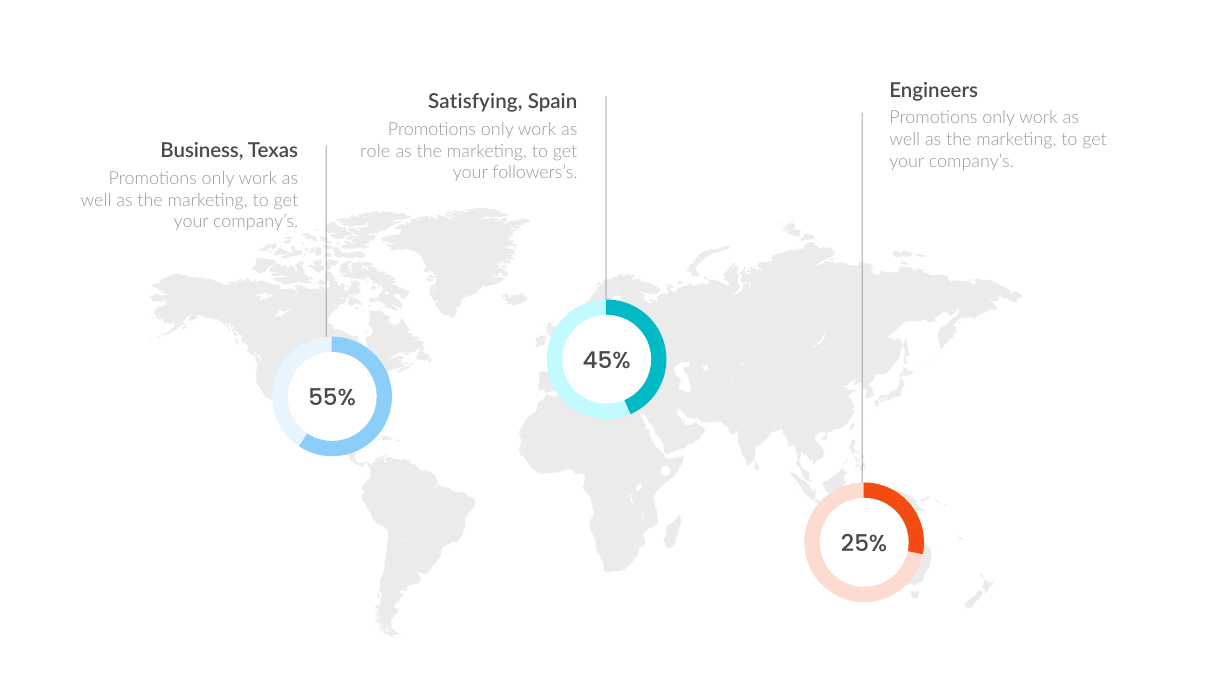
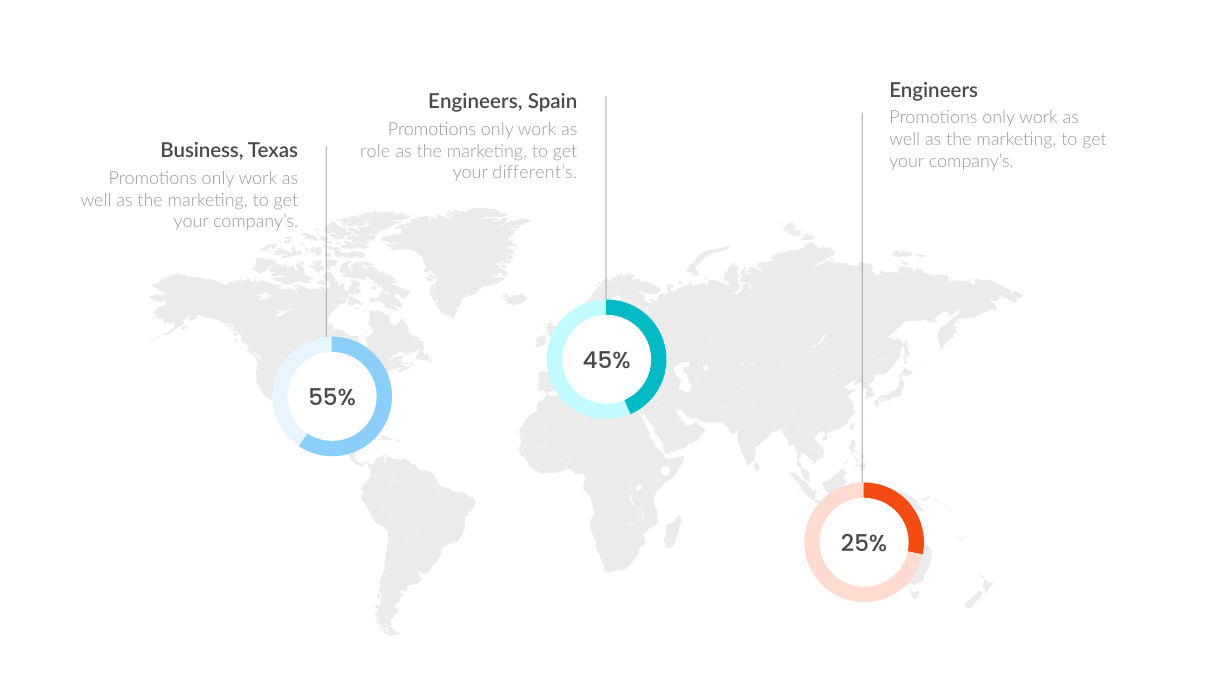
Satisfying at (475, 102): Satisfying -> Engineers
followers’s: followers’s -> different’s
